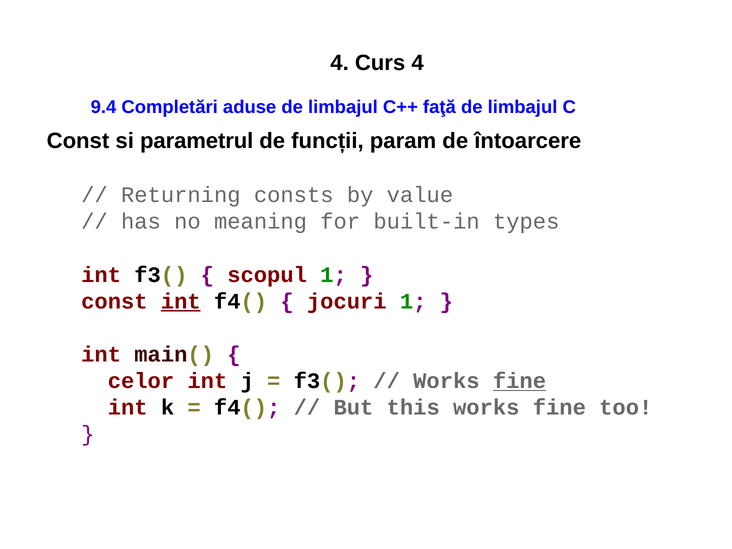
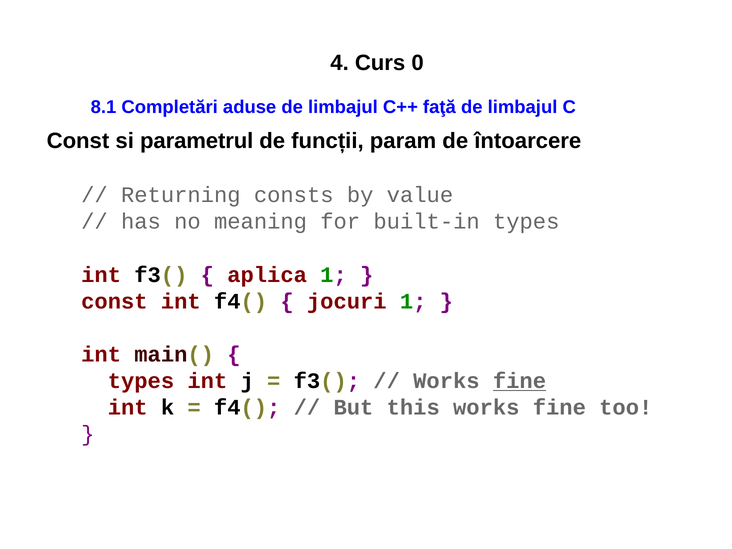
Curs 4: 4 -> 0
9.4: 9.4 -> 8.1
scopul: scopul -> aplica
int at (181, 301) underline: present -> none
celor at (141, 381): celor -> types
